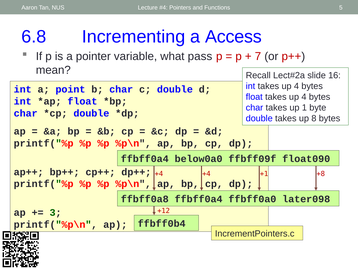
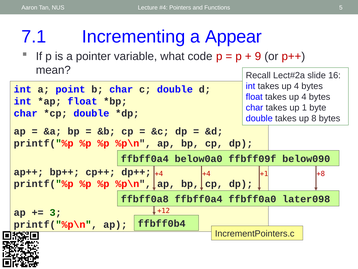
6.8: 6.8 -> 7.1
Access: Access -> Appear
pass: pass -> code
7: 7 -> 9
float090: float090 -> below090
